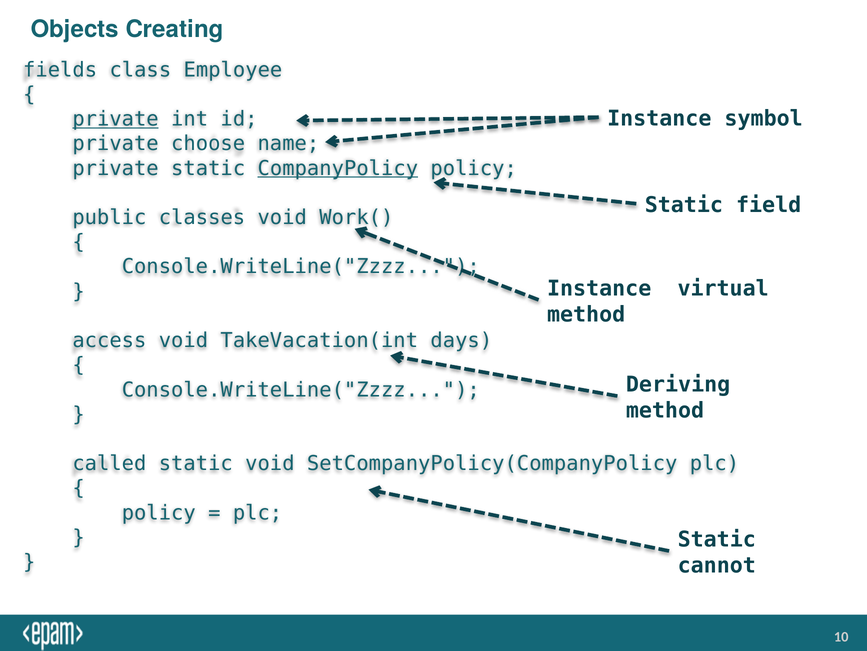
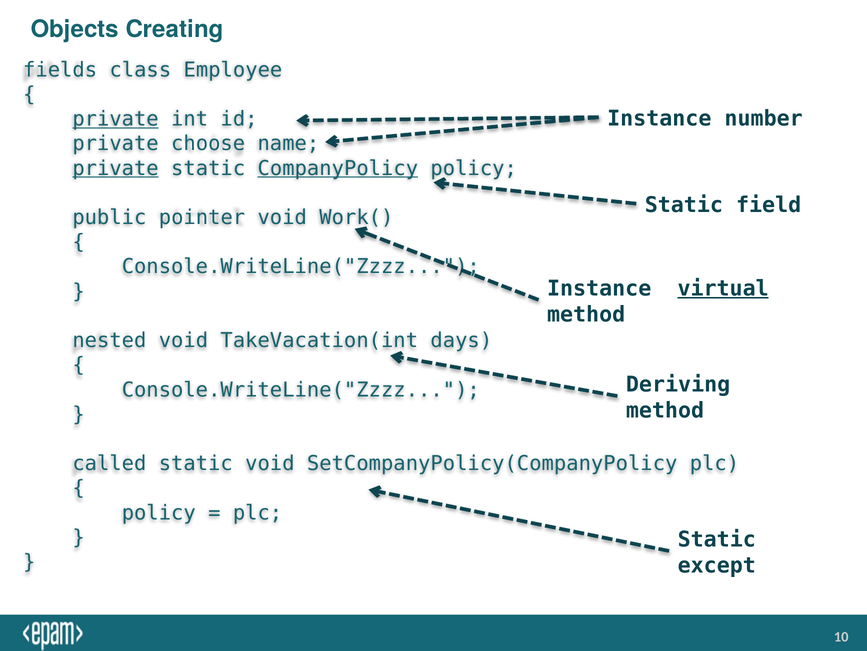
symbol: symbol -> number
private at (116, 168) underline: none -> present
classes: classes -> pointer
virtual underline: none -> present
access: access -> nested
cannot: cannot -> except
